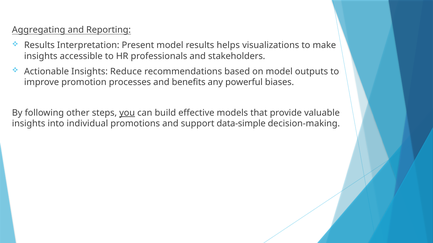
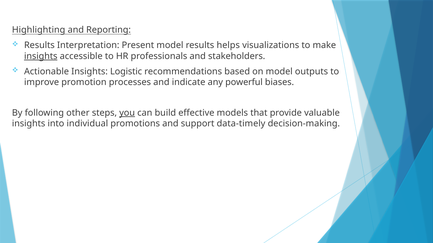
Aggregating: Aggregating -> Highlighting
insights at (41, 56) underline: none -> present
Reduce: Reduce -> Logistic
benefits: benefits -> indicate
data-simple: data-simple -> data-timely
